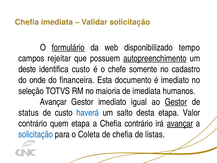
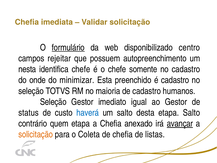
tempo: tempo -> centro
autopreenchimento underline: present -> none
deste: deste -> nesta
identifica custo: custo -> chefe
financeira: financeira -> minimizar
documento: documento -> preenchido
é imediato: imediato -> cadastro
de imediata: imediata -> cadastro
Avançar at (53, 102): Avançar -> Seleção
Gestor at (176, 102) underline: present -> none
etapa Valor: Valor -> Salto
Chefia contrário: contrário -> anexado
solicitação at (36, 134) colour: blue -> orange
